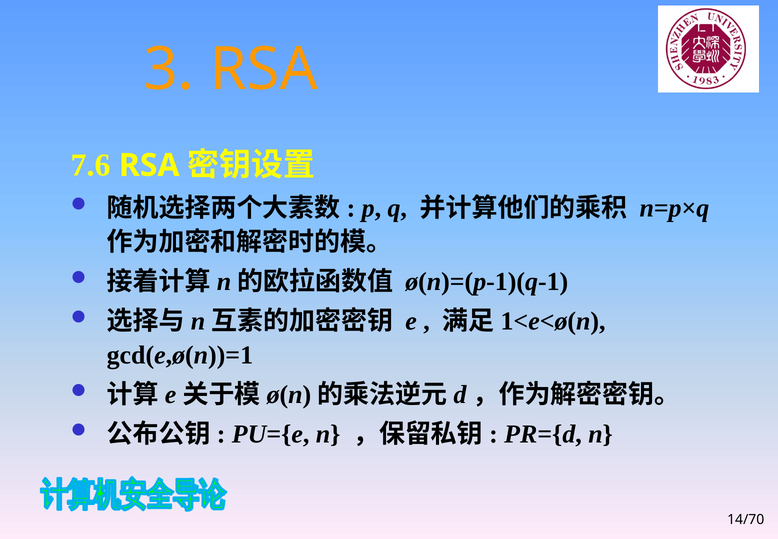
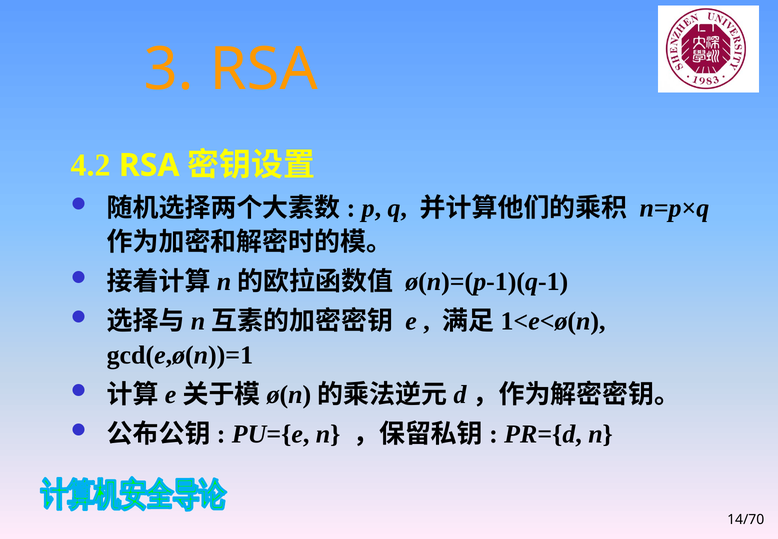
7.6: 7.6 -> 4.2
